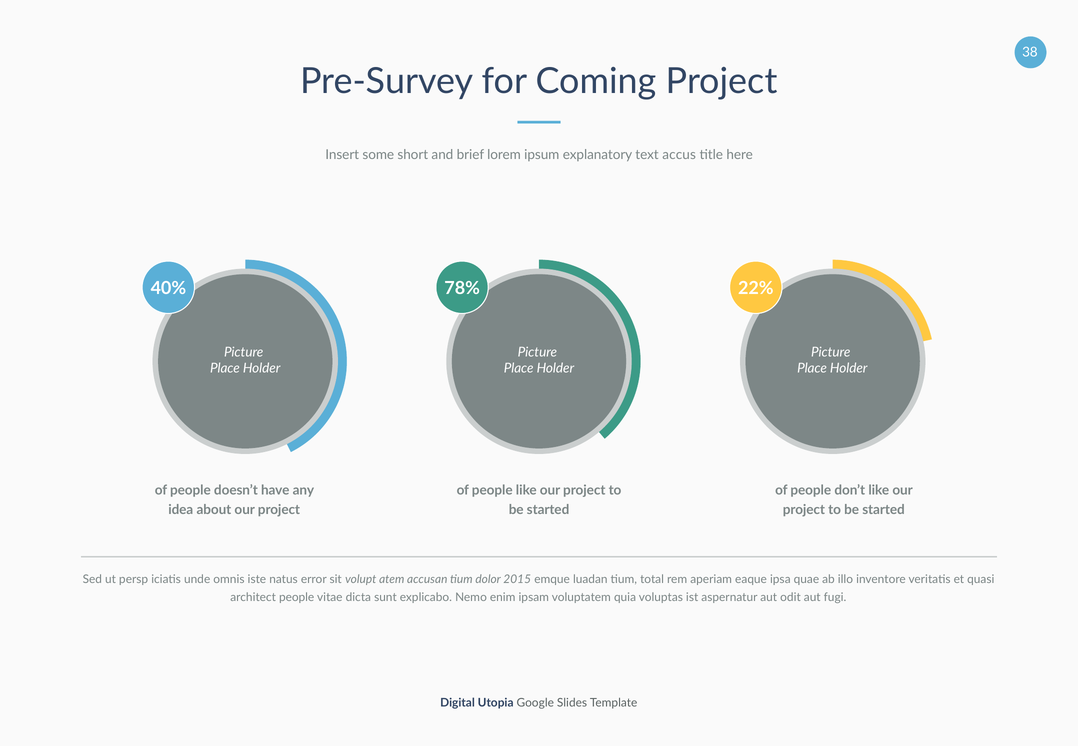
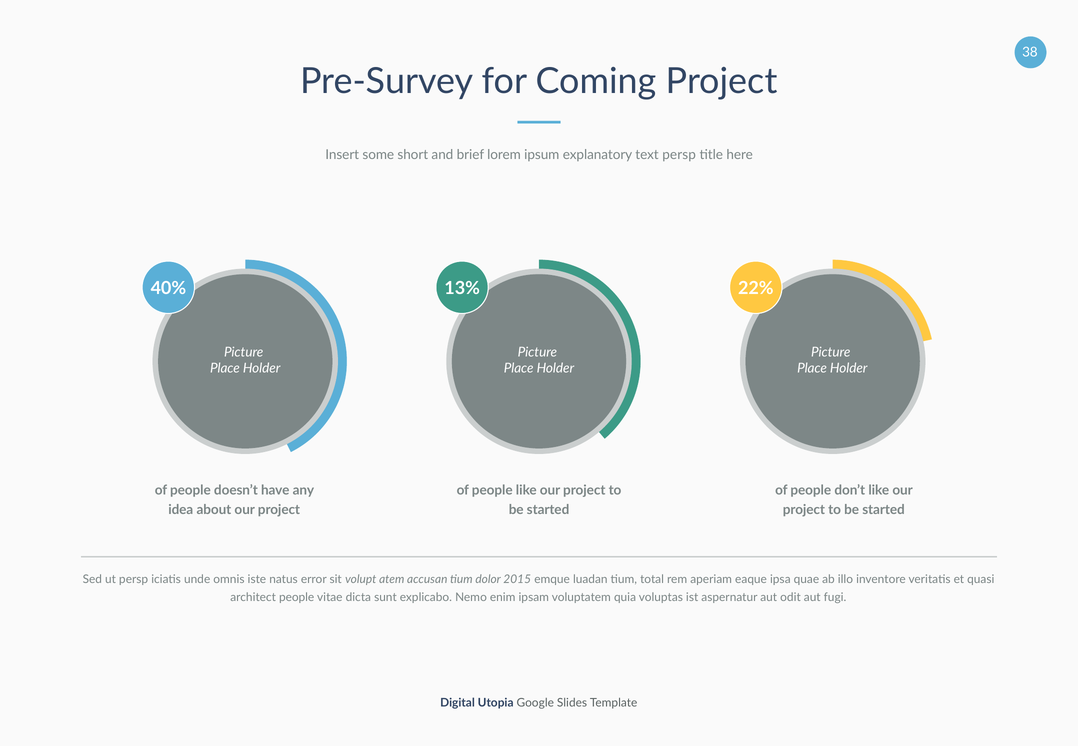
text accus: accus -> persp
78%: 78% -> 13%
